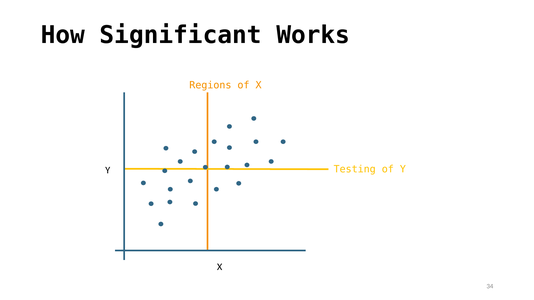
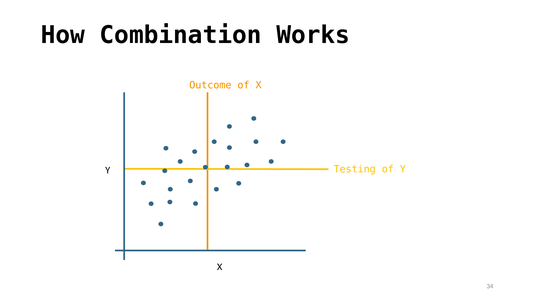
Significant: Significant -> Combination
Regions: Regions -> Outcome
